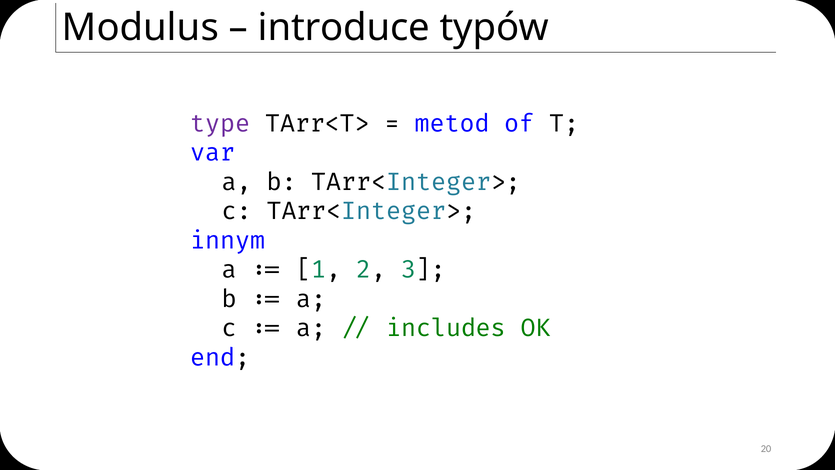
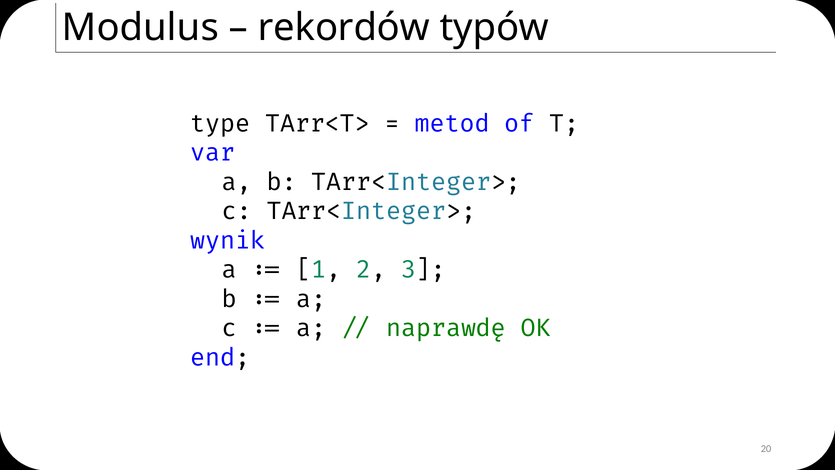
introduce: introduce -> rekordów
type colour: purple -> black
innym: innym -> wynik
includes: includes -> naprawdę
